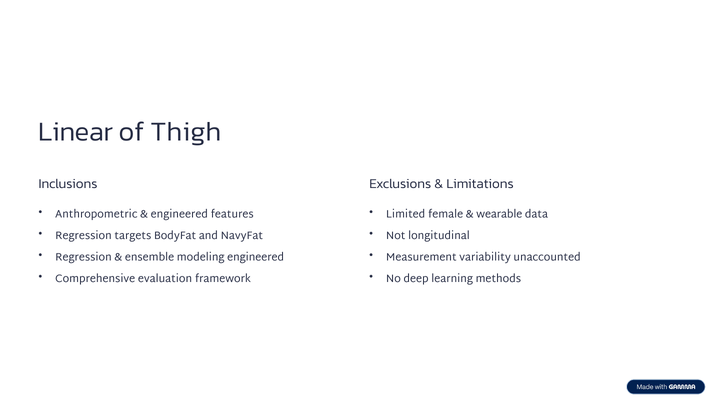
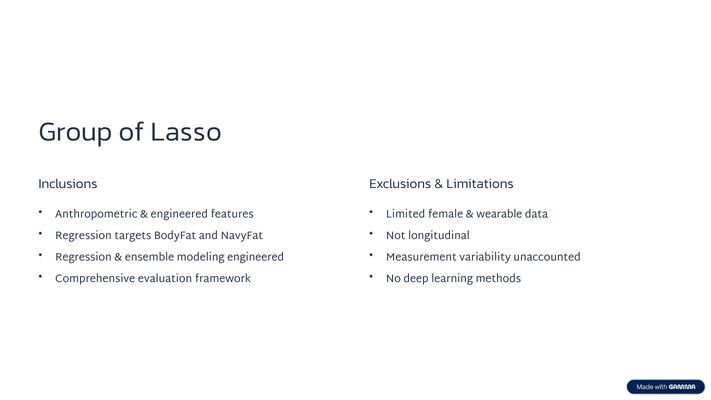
Linear: Linear -> Group
Thigh: Thigh -> Lasso
